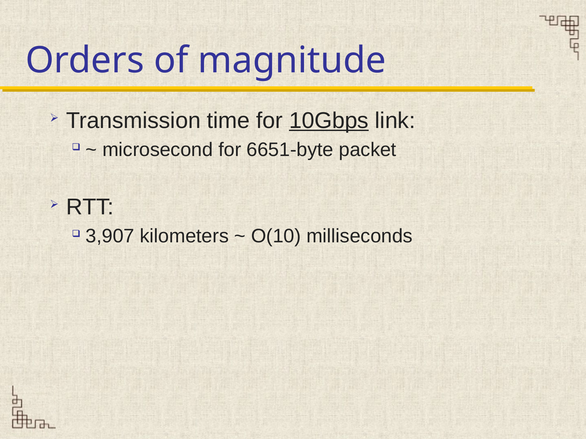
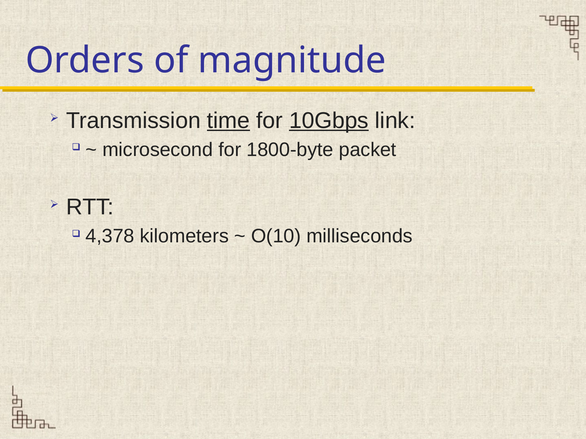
time underline: none -> present
6651-byte: 6651-byte -> 1800-byte
3,907: 3,907 -> 4,378
